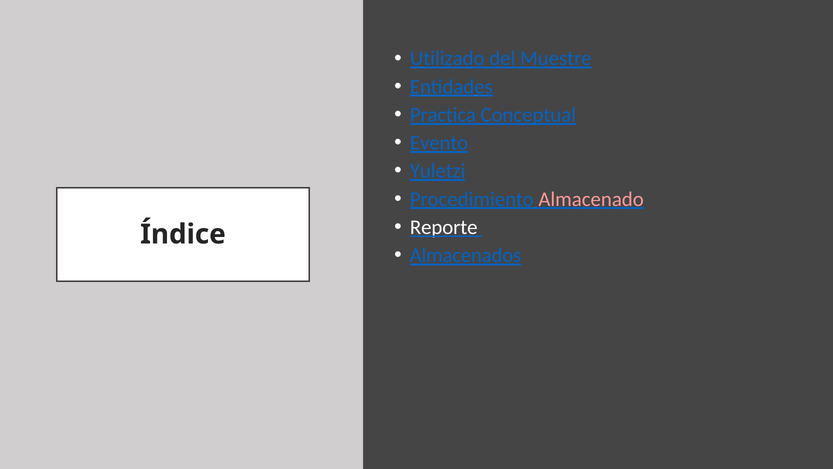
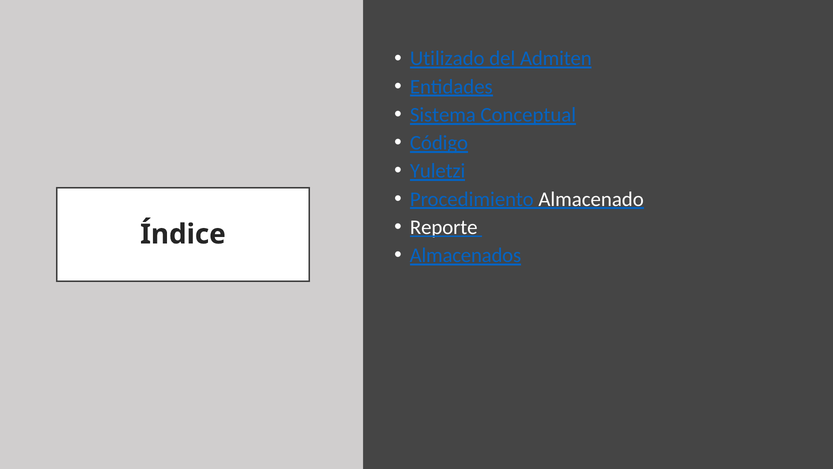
Muestre: Muestre -> Admiten
Practica: Practica -> Sistema
Evento: Evento -> Código
Almacenado colour: pink -> white
